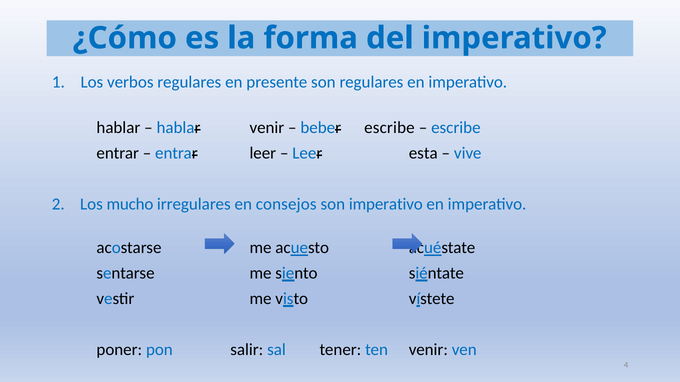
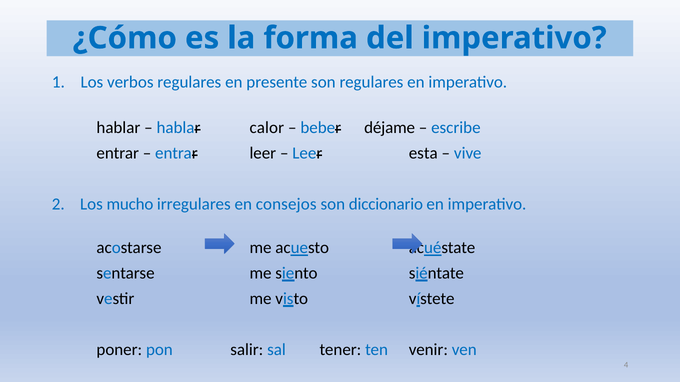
hablar venir: venir -> calor
beber escribe: escribe -> déjame
son imperativo: imperativo -> diccionario
